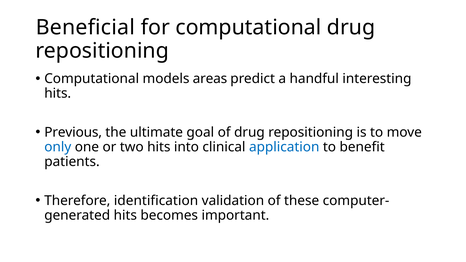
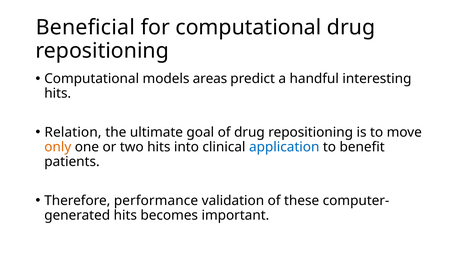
Previous: Previous -> Relation
only colour: blue -> orange
identification: identification -> performance
